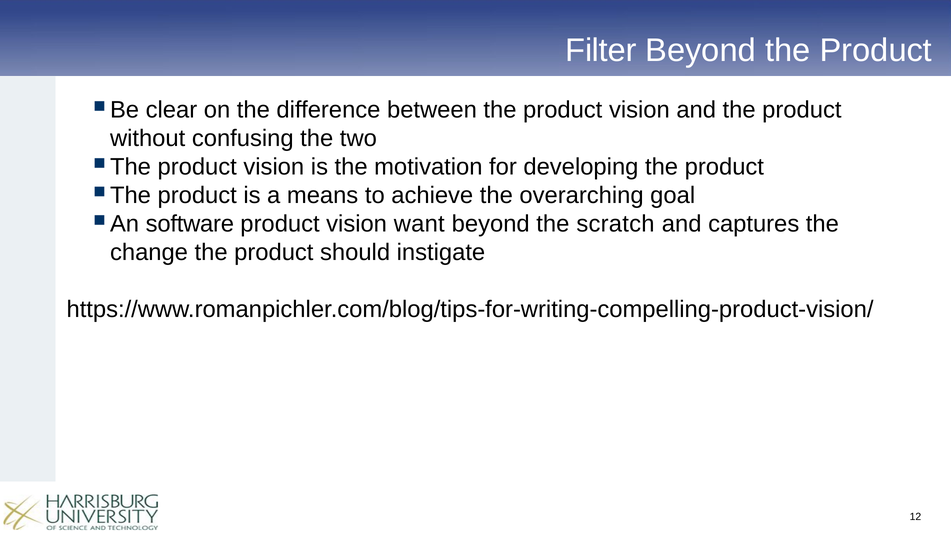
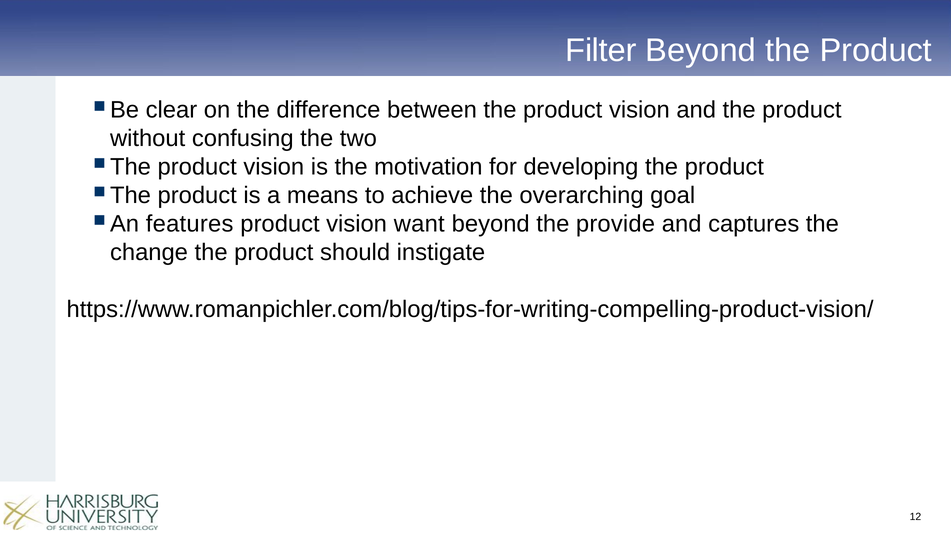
software: software -> features
scratch: scratch -> provide
